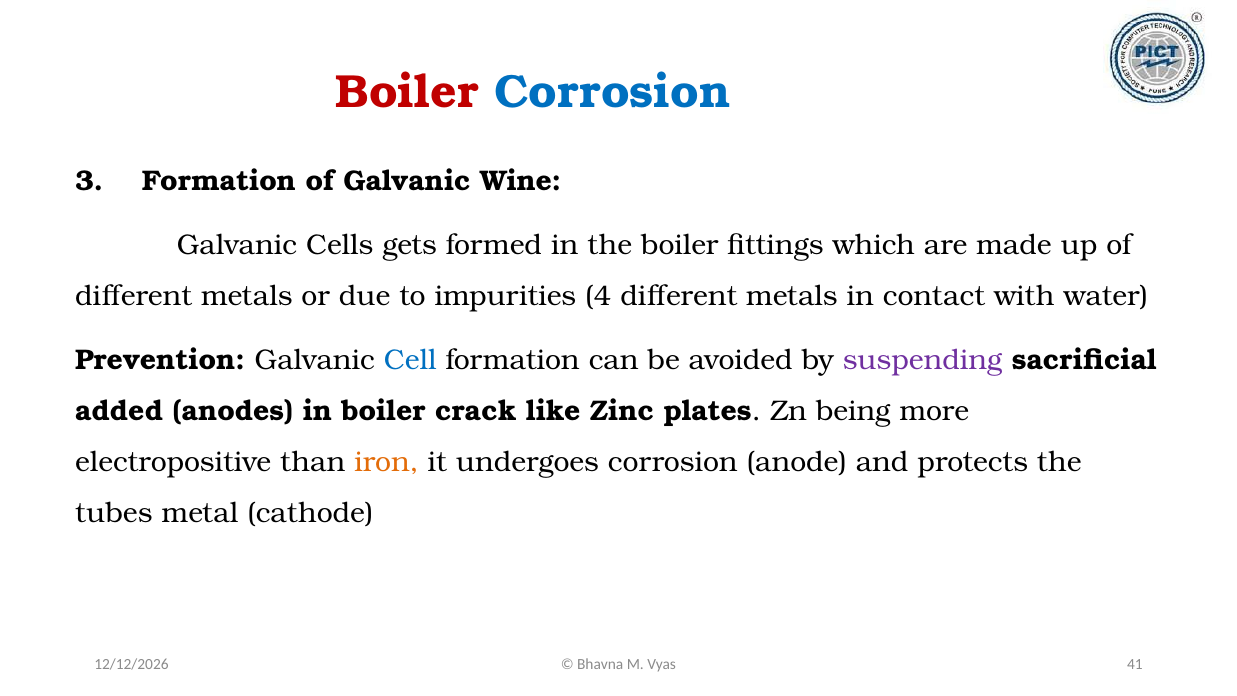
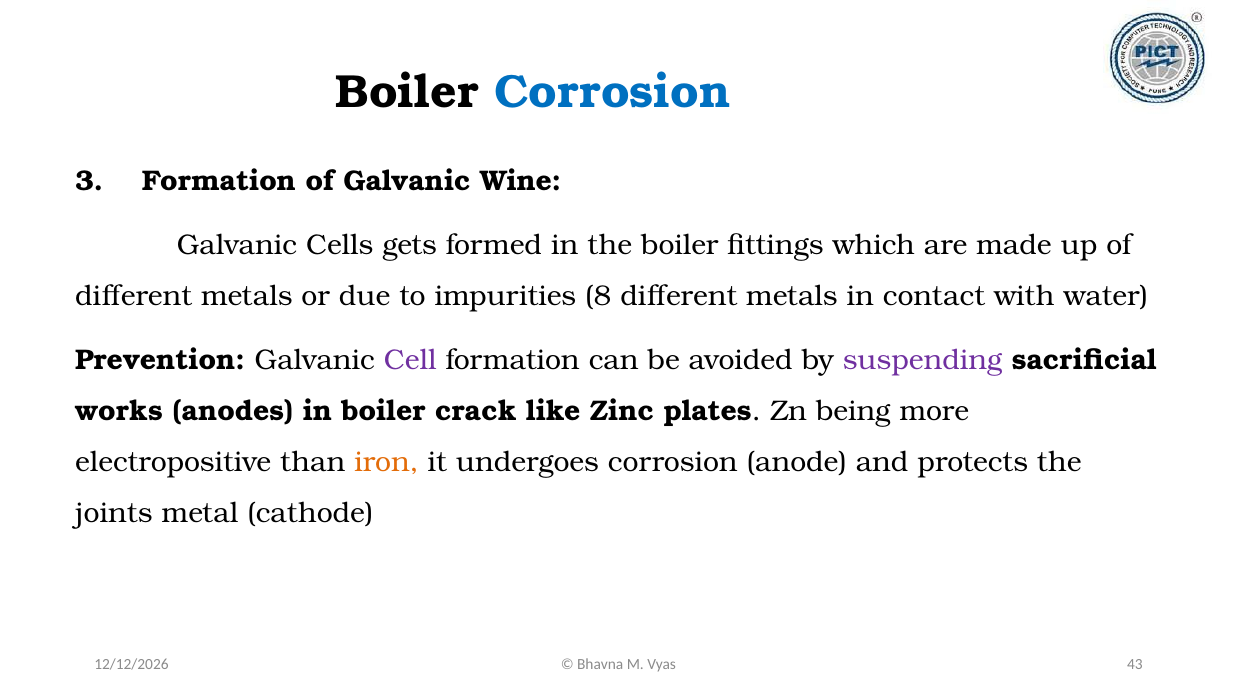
Boiler at (407, 92) colour: red -> black
4: 4 -> 8
Cell colour: blue -> purple
added: added -> works
tubes: tubes -> joints
41: 41 -> 43
